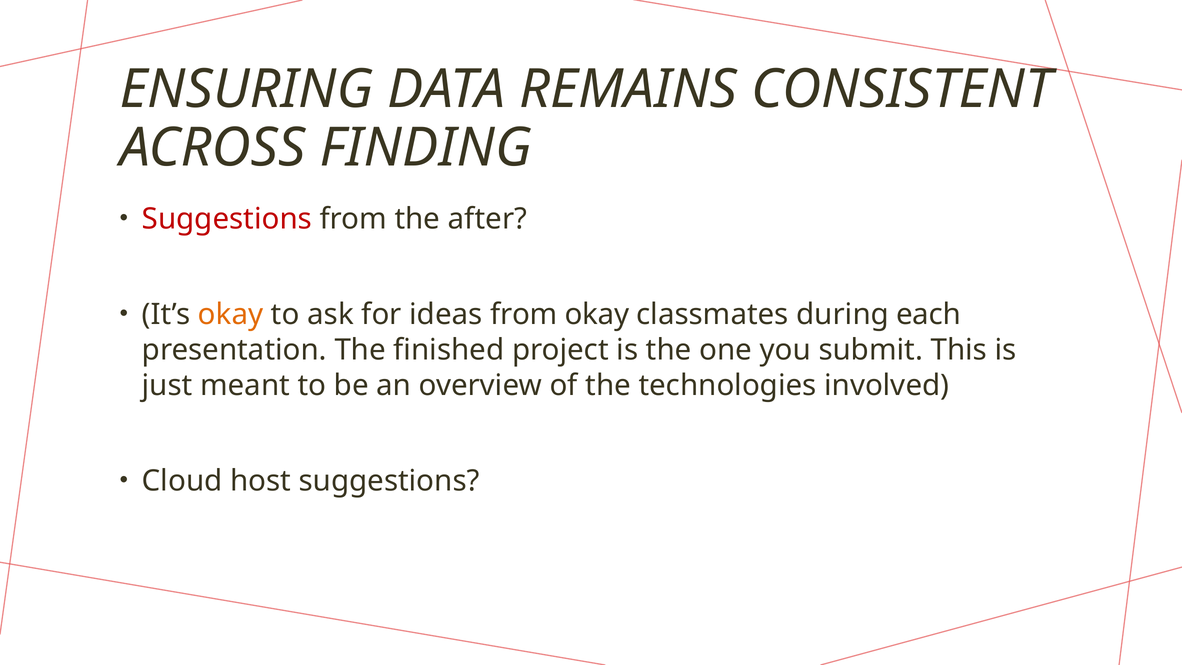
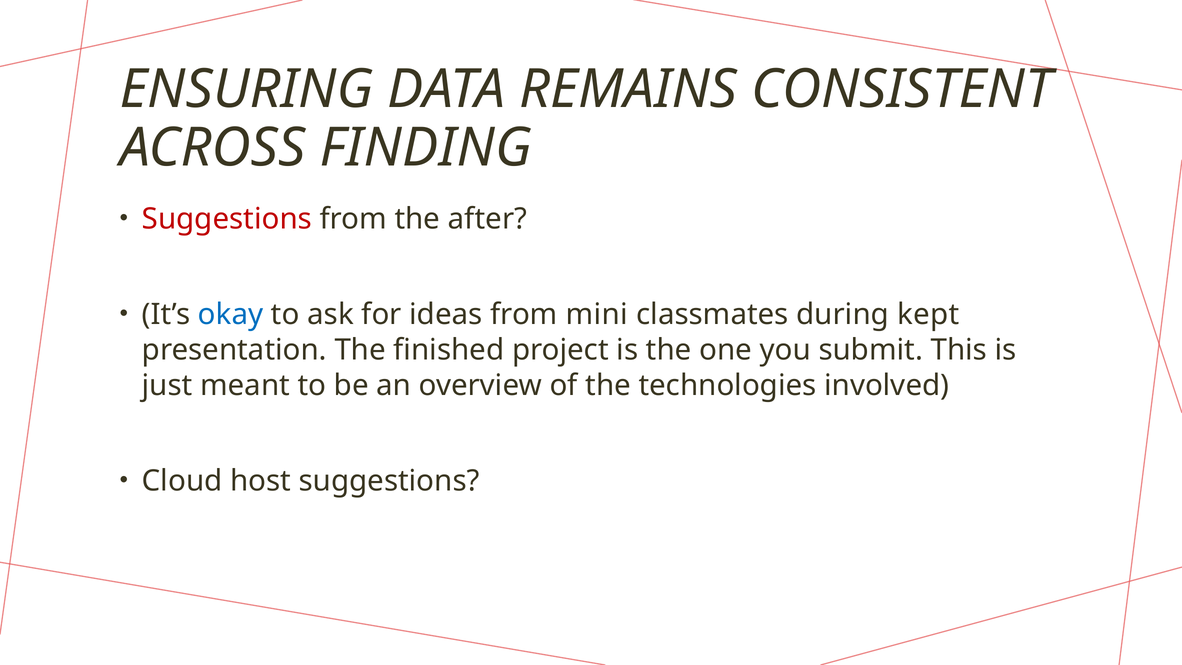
okay at (231, 315) colour: orange -> blue
from okay: okay -> mini
each: each -> kept
